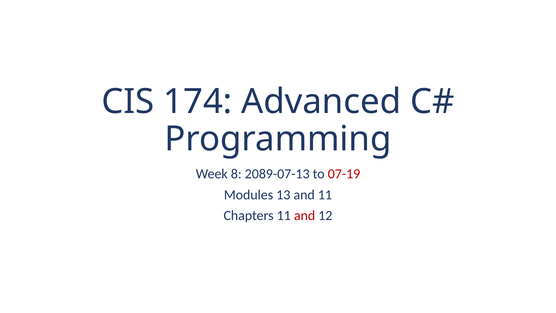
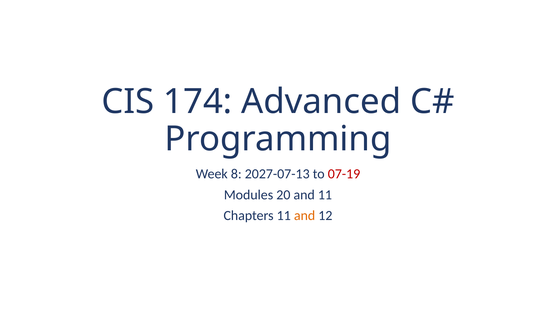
2089-07-13: 2089-07-13 -> 2027-07-13
13: 13 -> 20
and at (305, 215) colour: red -> orange
